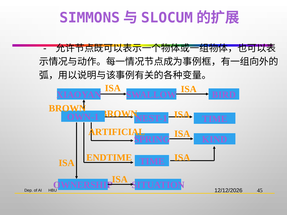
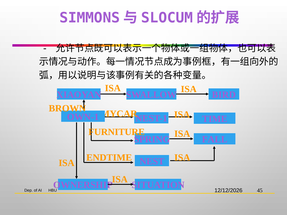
BROWN at (119, 114): BROWN -> MYCAR
ARTIFICIAL: ARTIFICIAL -> FURNITURE
KIND: KIND -> FALL
TIME at (152, 162): TIME -> NEST
